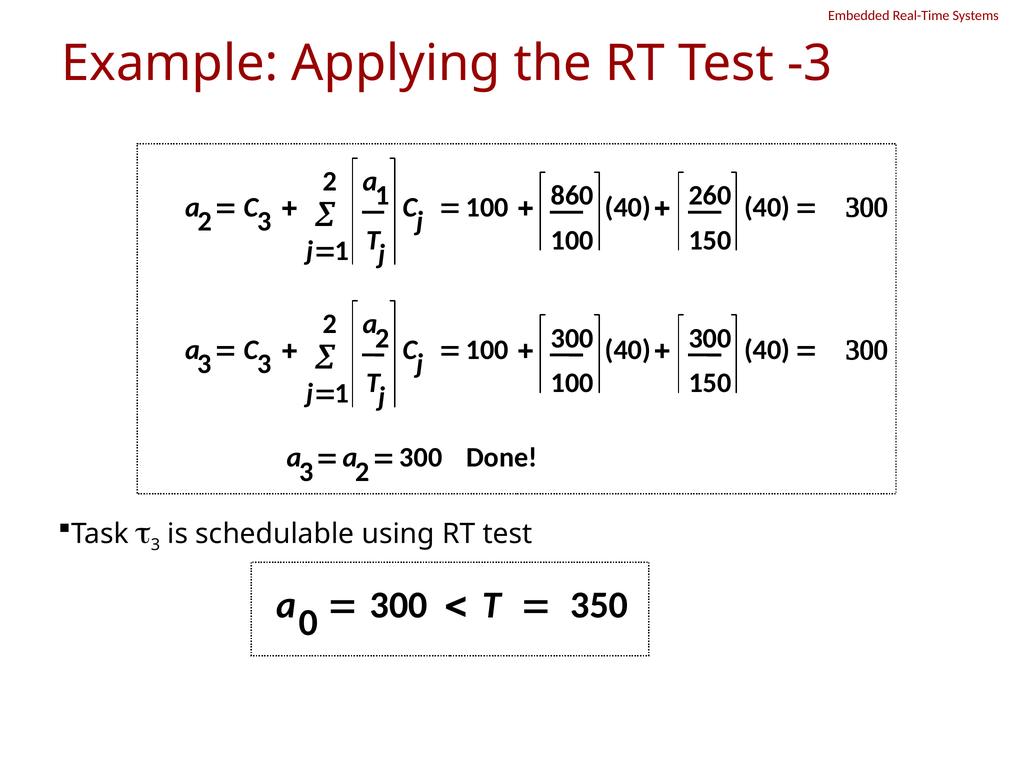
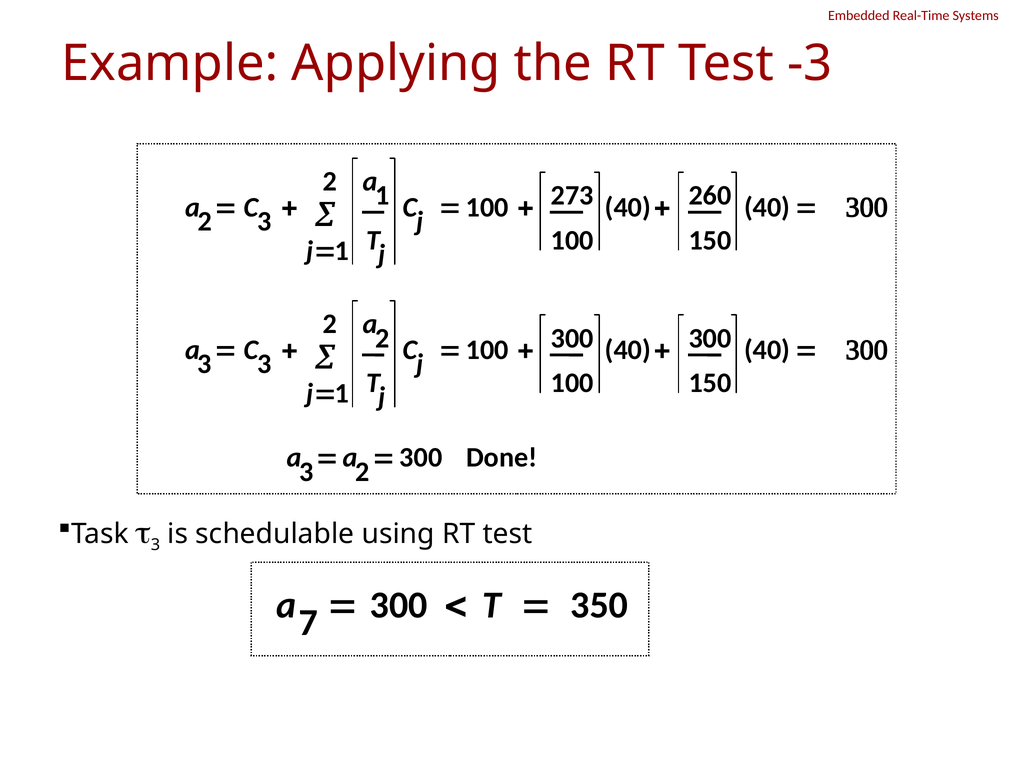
860: 860 -> 273
0: 0 -> 7
